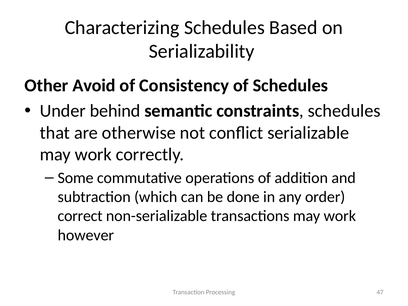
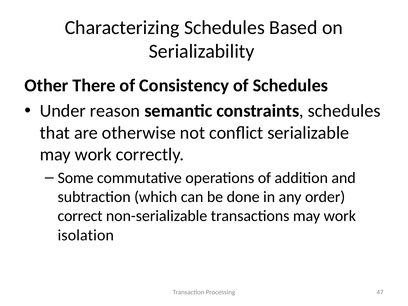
Avoid: Avoid -> There
behind: behind -> reason
however: however -> isolation
